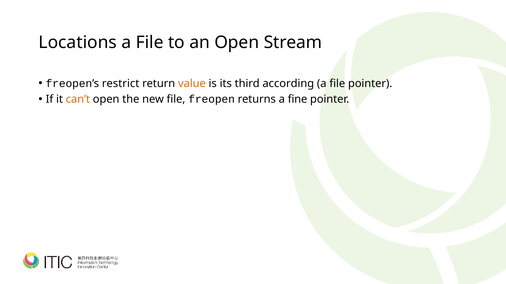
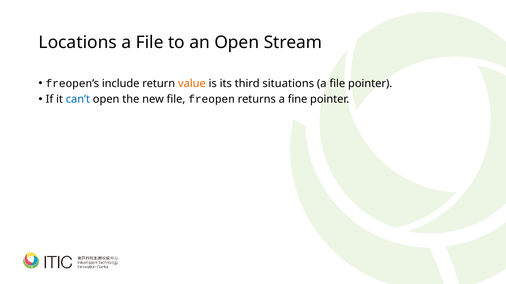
restrict: restrict -> include
according: according -> situations
can’t colour: orange -> blue
